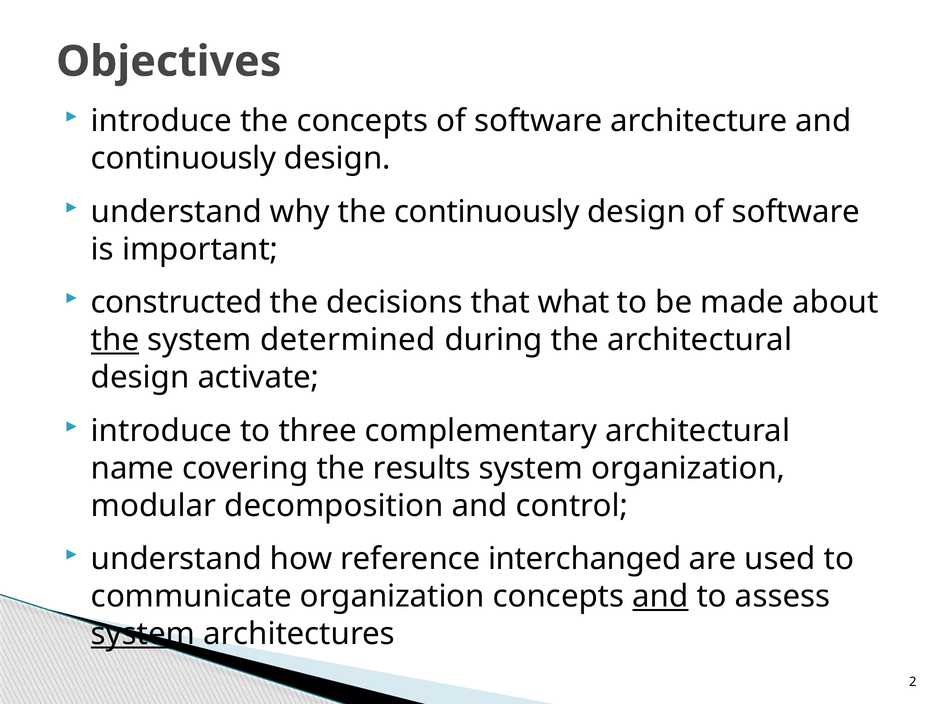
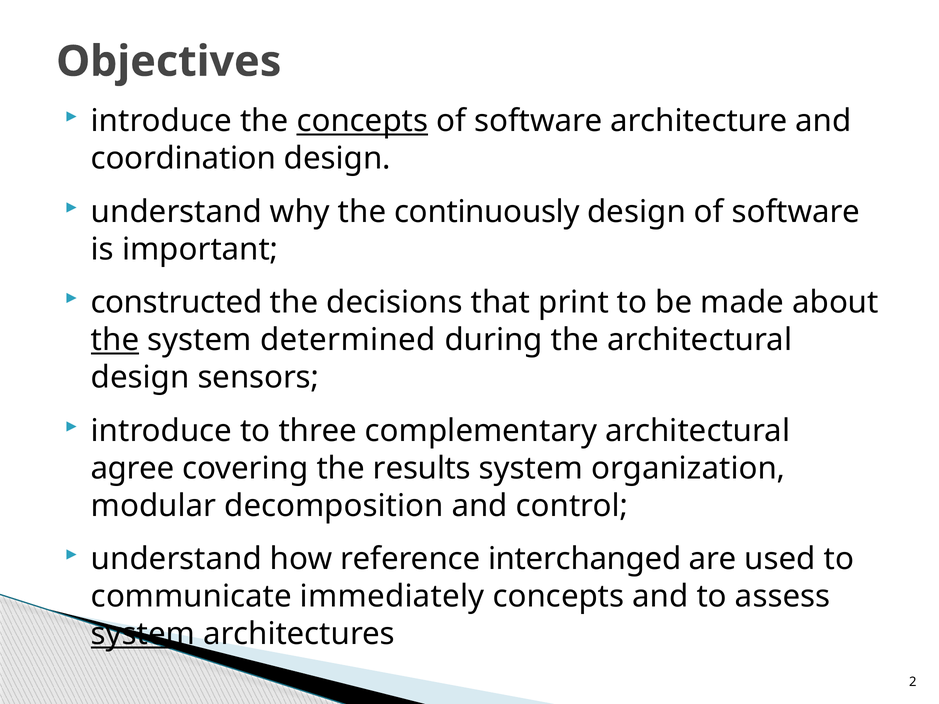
concepts at (362, 121) underline: none -> present
continuously at (183, 159): continuously -> coordination
what: what -> print
activate: activate -> sensors
name: name -> agree
communicate organization: organization -> immediately
and at (660, 597) underline: present -> none
